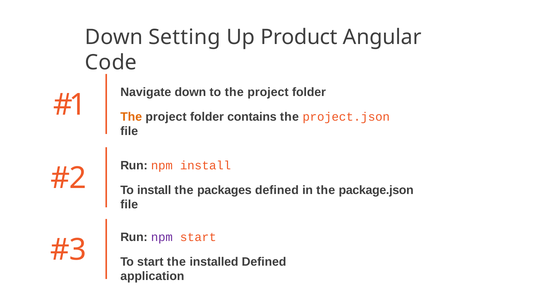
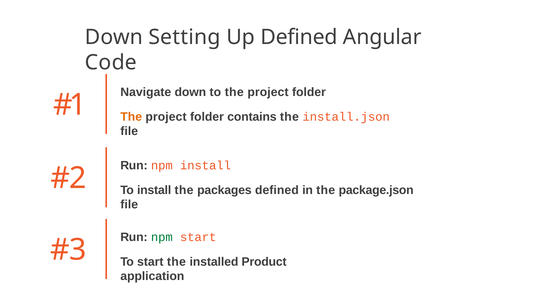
Up Product: Product -> Defined
project.json: project.json -> install.json
npm at (162, 237) colour: purple -> green
installed Defined: Defined -> Product
